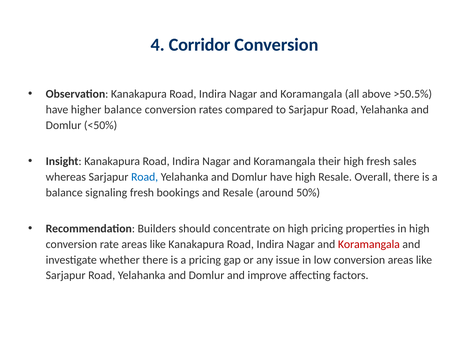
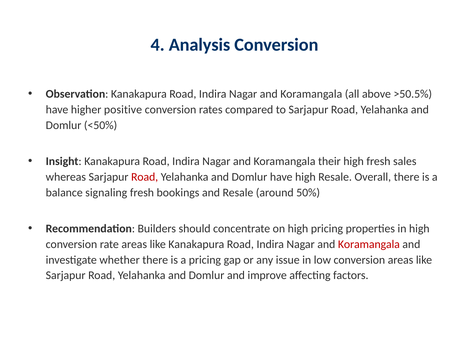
Corridor: Corridor -> Analysis
higher balance: balance -> positive
Road at (145, 177) colour: blue -> red
